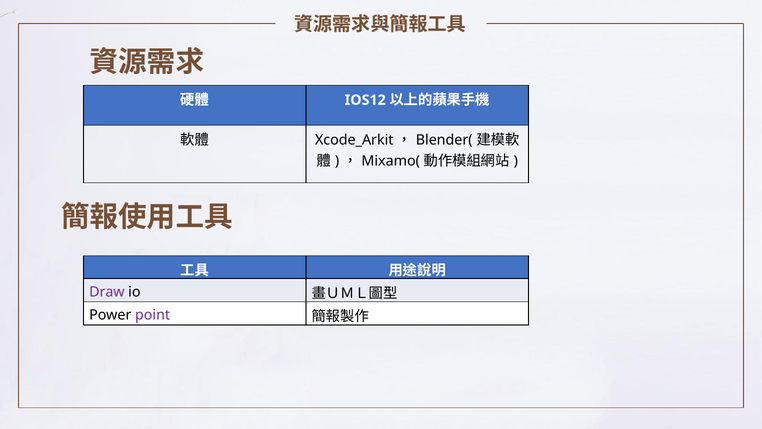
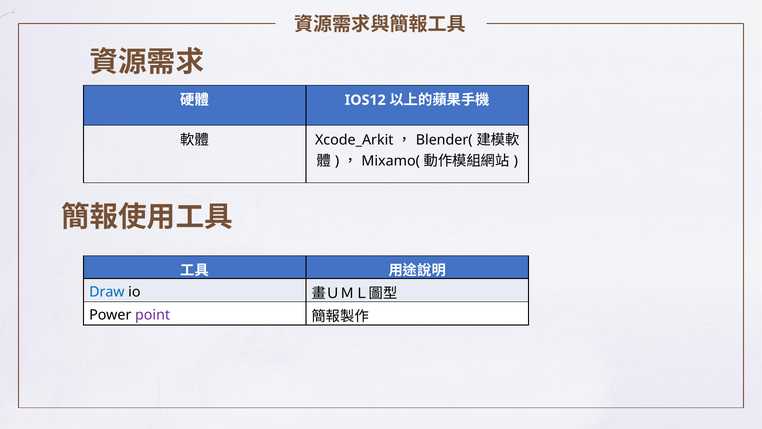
Draw colour: purple -> blue
